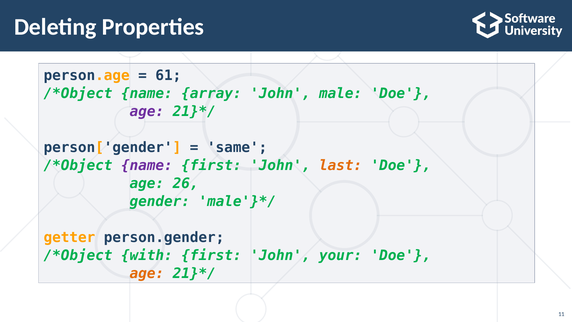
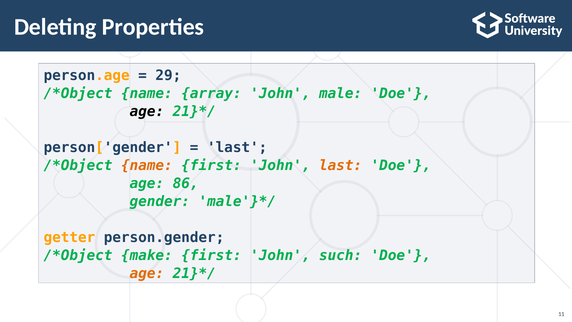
61: 61 -> 29
age at (147, 111) colour: purple -> black
same at (237, 147): same -> last
name at (147, 165) colour: purple -> orange
26: 26 -> 86
with: with -> make
your: your -> such
